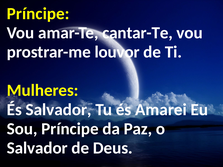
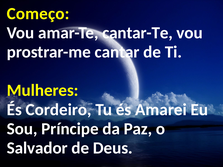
Príncipe at (38, 14): Príncipe -> Começo
louvor: louvor -> cantar
És Salvador: Salvador -> Cordeiro
